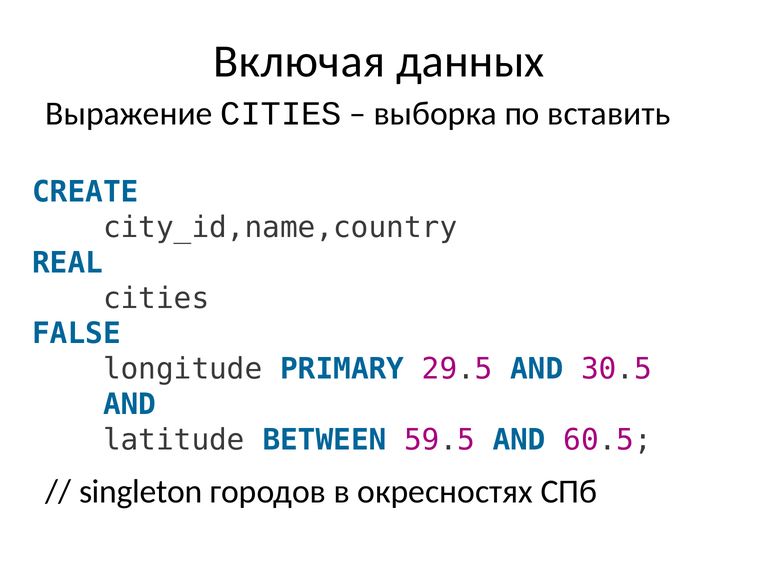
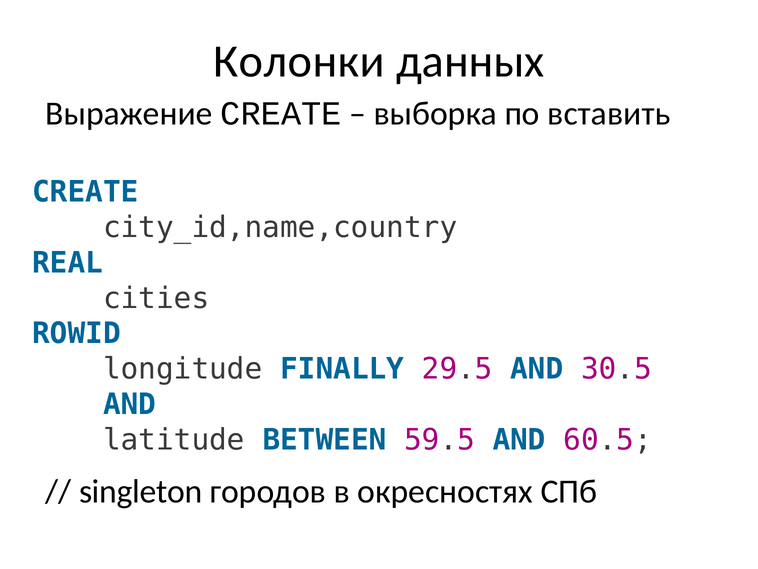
Включая: Включая -> Колонки
Выражение CITIES: CITIES -> CREATE
FALSE: FALSE -> ROWID
PRIMARY: PRIMARY -> FINALLY
